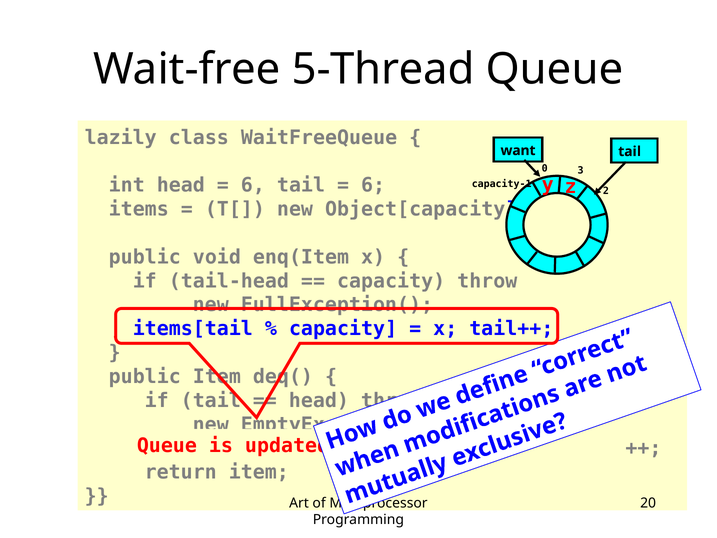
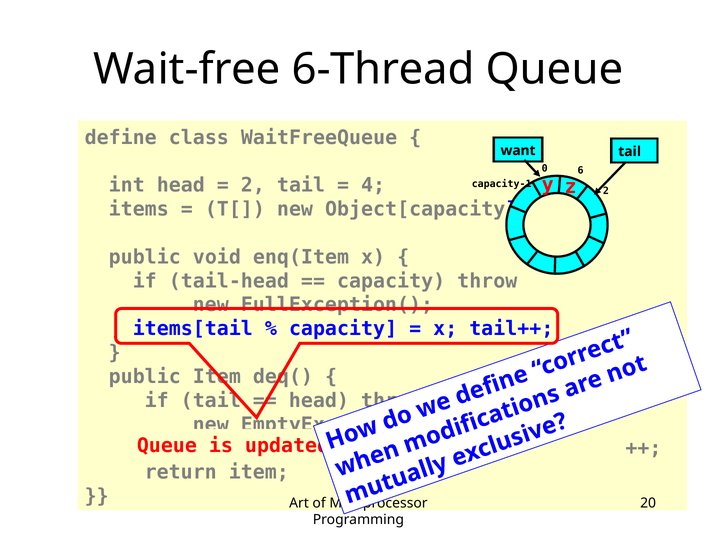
5-Thread: 5-Thread -> 6-Thread
lazily: lazily -> define
3: 3 -> 6
6 at (253, 185): 6 -> 2
6 at (373, 185): 6 -> 4
